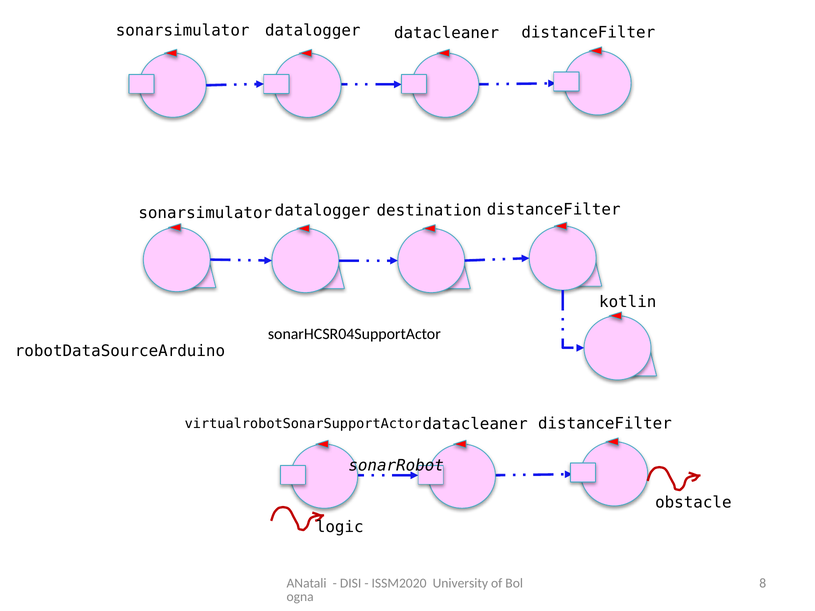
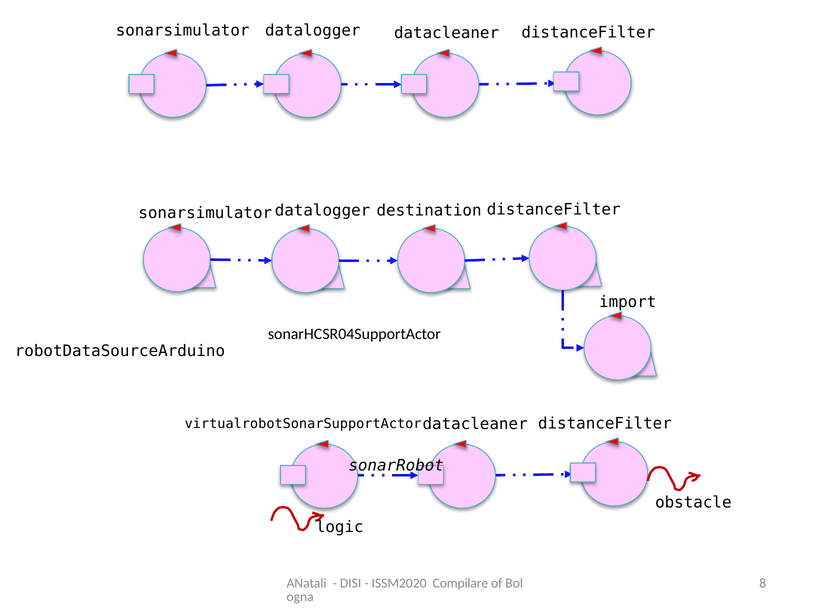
kotlin: kotlin -> import
University: University -> Compilare
